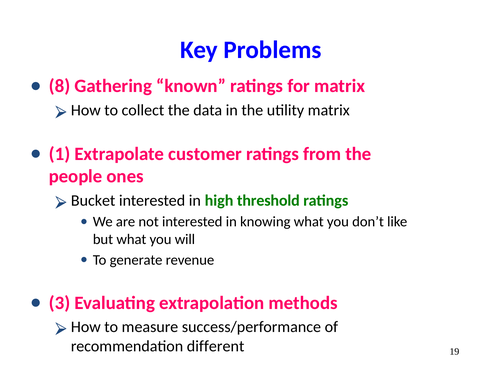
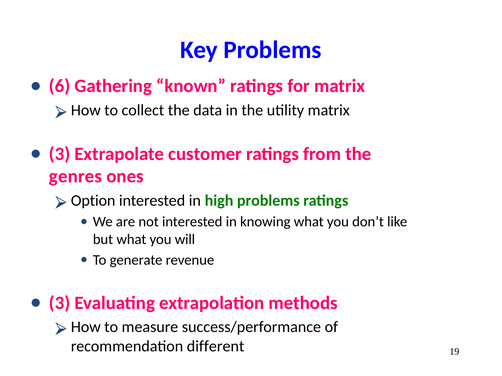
8: 8 -> 6
1 at (60, 154): 1 -> 3
people: people -> genres
Bucket: Bucket -> Option
high threshold: threshold -> problems
